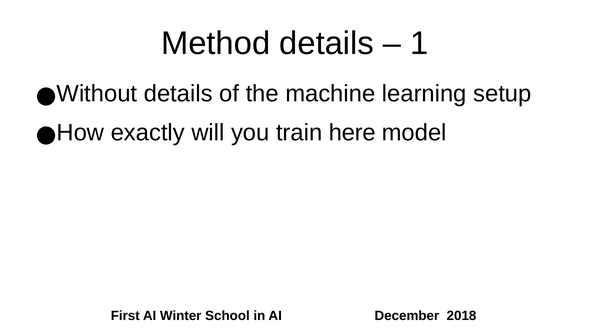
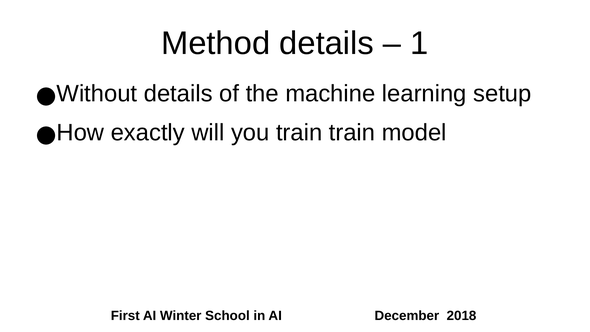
train here: here -> train
